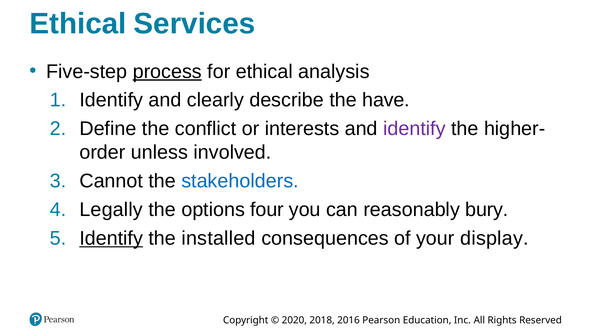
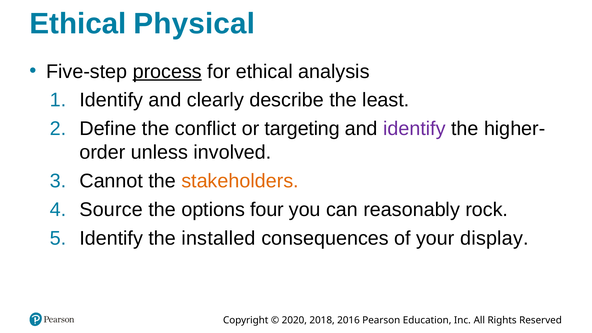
Services: Services -> Physical
have: have -> least
interests: interests -> targeting
stakeholders colour: blue -> orange
Legally: Legally -> Source
bury: bury -> rock
Identify at (111, 238) underline: present -> none
